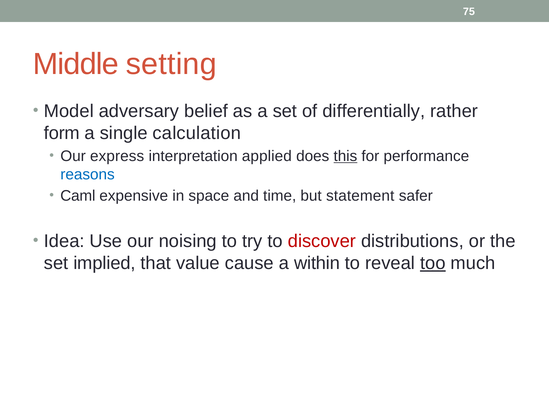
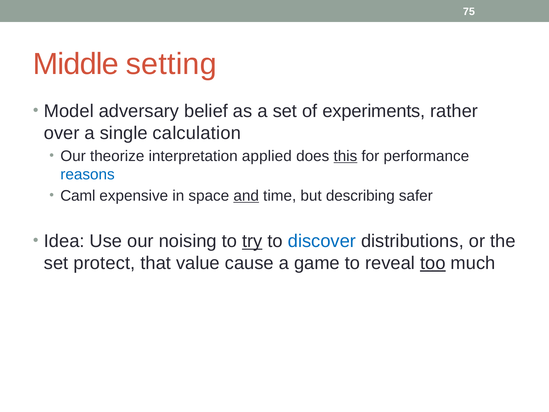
differentially: differentially -> experiments
form: form -> over
express: express -> theorize
and underline: none -> present
statement: statement -> describing
try underline: none -> present
discover colour: red -> blue
implied: implied -> protect
within: within -> game
